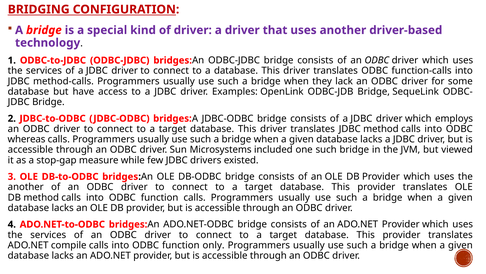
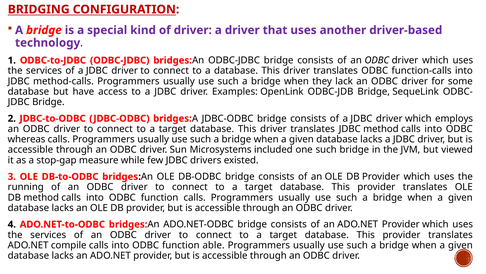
another at (26, 187): another -> running
only: only -> able
